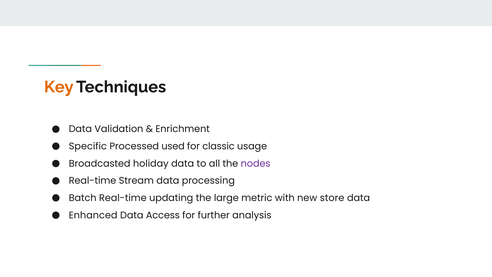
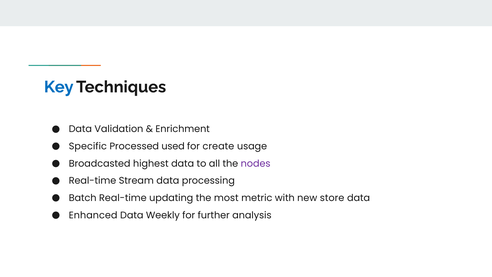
Key colour: orange -> blue
classic: classic -> create
holiday: holiday -> highest
large: large -> most
Access: Access -> Weekly
